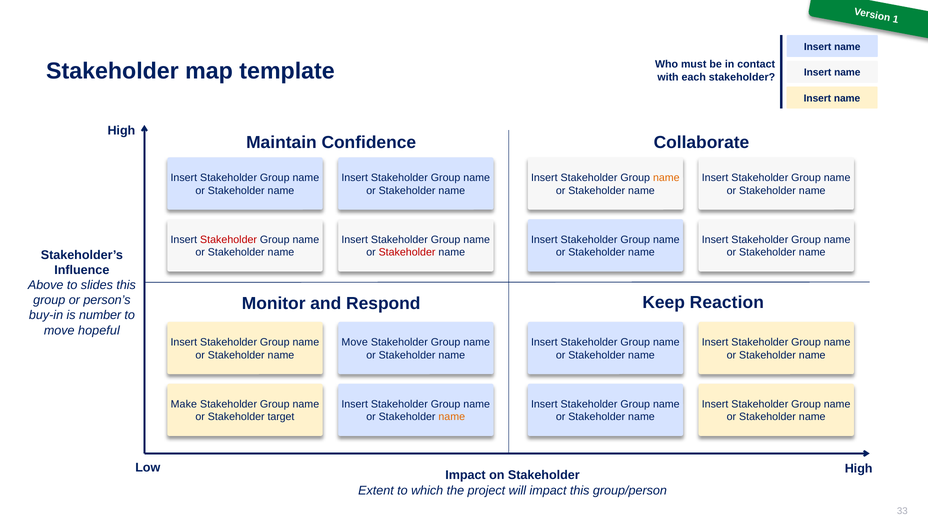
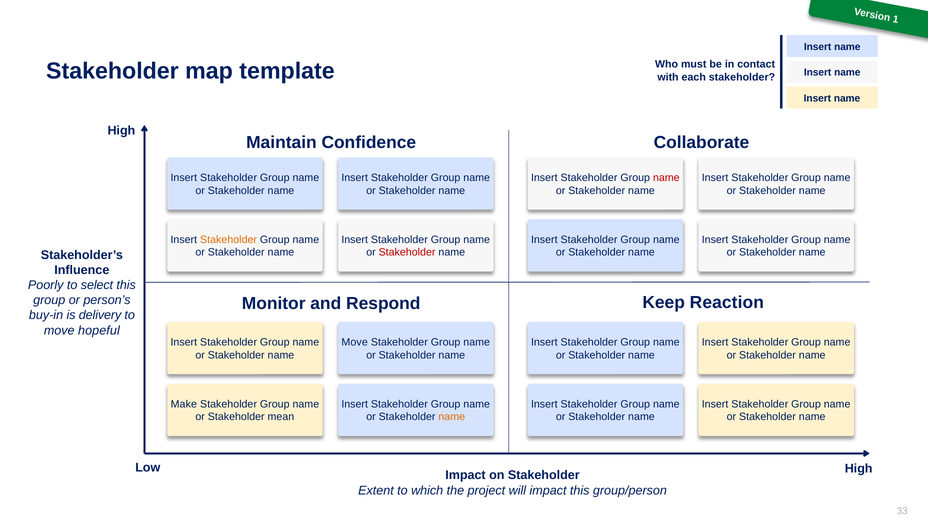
name at (666, 178) colour: orange -> red
Stakeholder at (229, 240) colour: red -> orange
Above: Above -> Poorly
slides: slides -> select
number: number -> delivery
target: target -> mean
